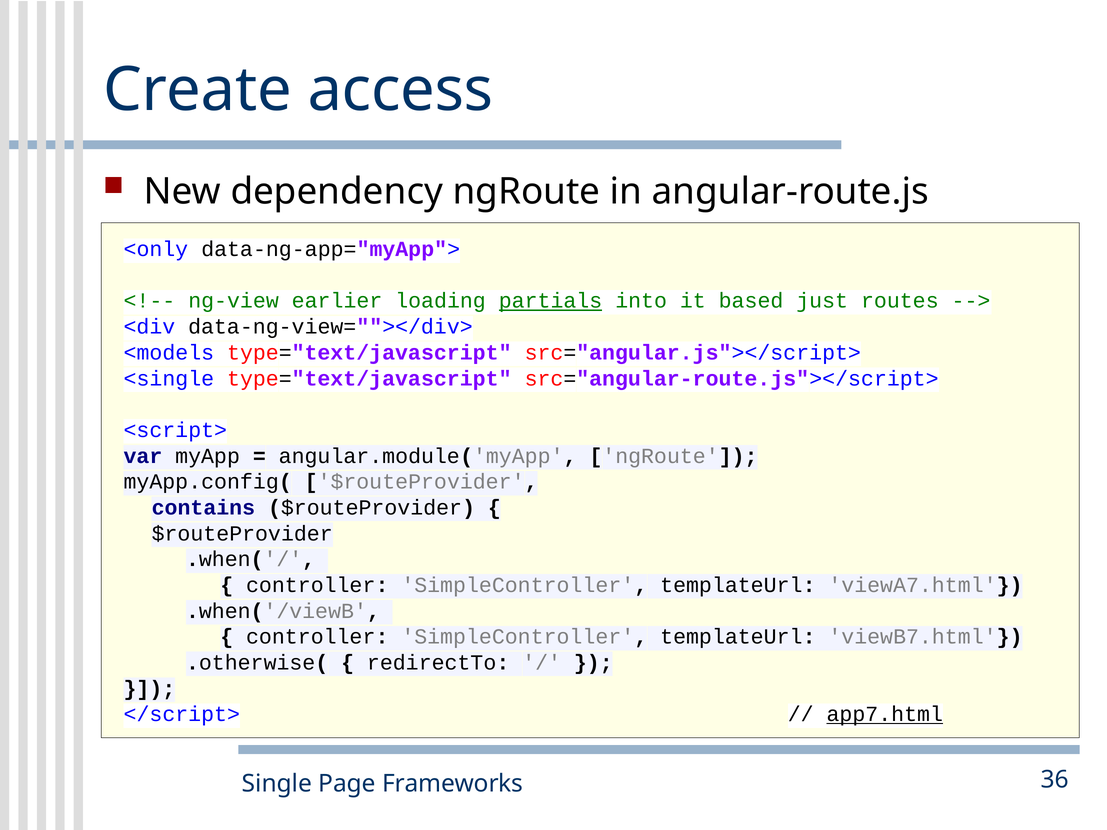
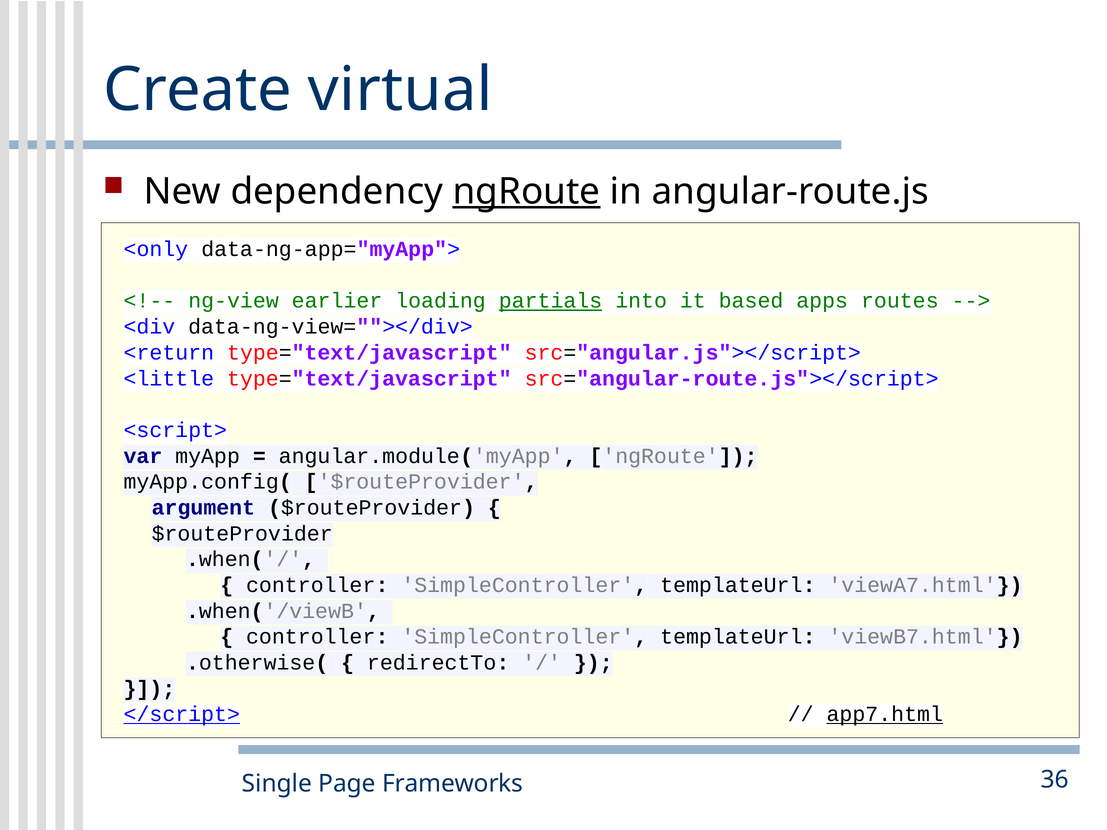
access: access -> virtual
ngRoute at (526, 191) underline: none -> present
just: just -> apps
<models: <models -> <return
<single: <single -> <little
contains: contains -> argument
</script> underline: none -> present
